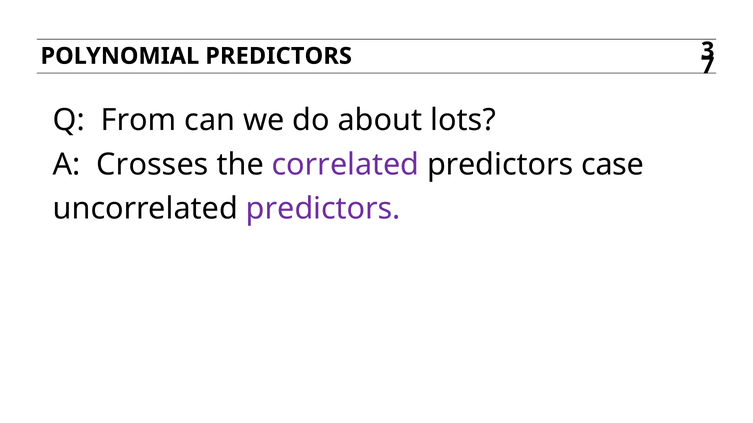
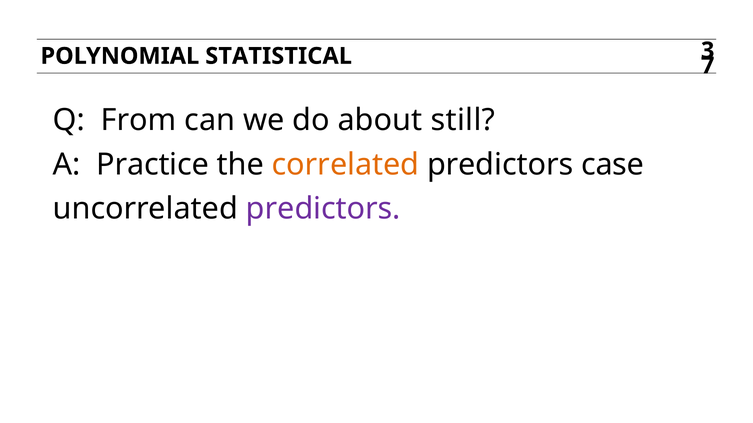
POLYNOMIAL PREDICTORS: PREDICTORS -> STATISTICAL
lots: lots -> still
Crosses: Crosses -> Practice
correlated colour: purple -> orange
